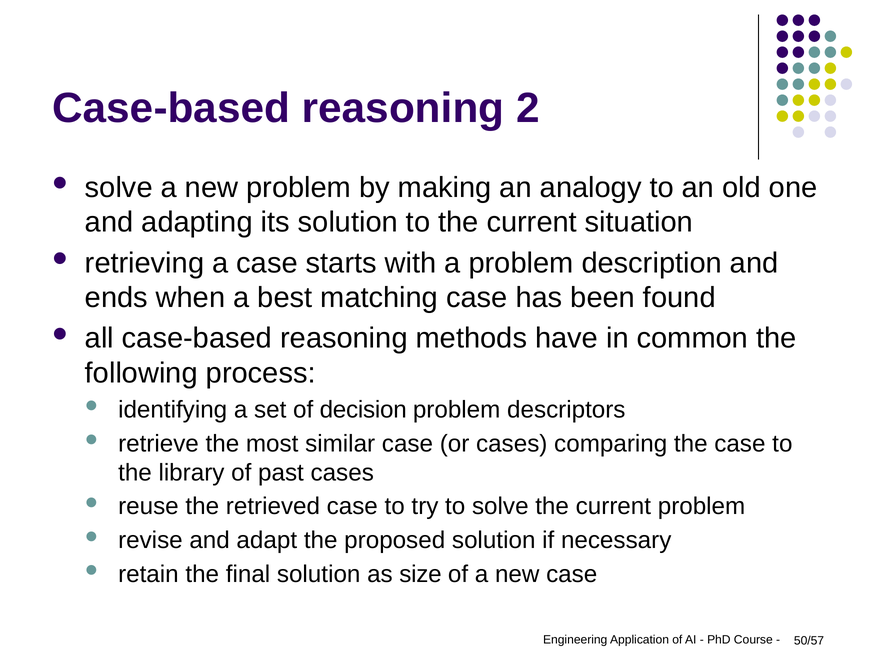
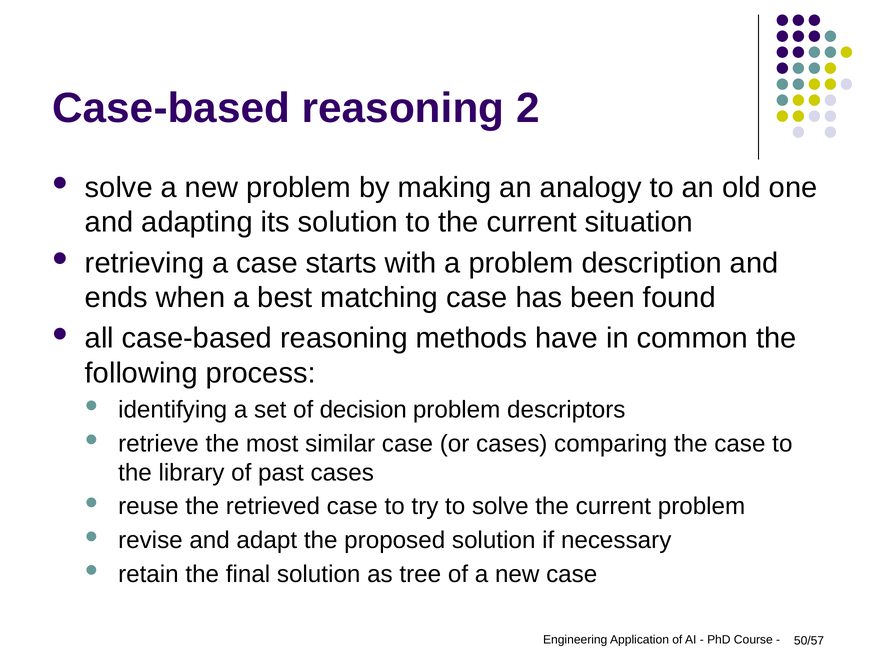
size: size -> tree
